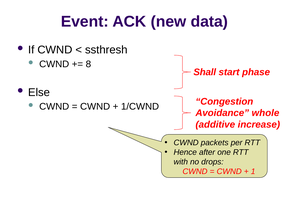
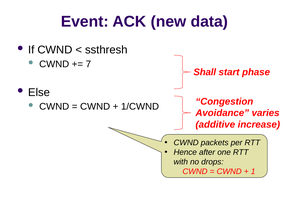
8: 8 -> 7
whole: whole -> varies
